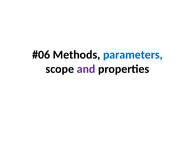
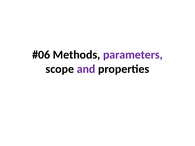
parameters colour: blue -> purple
